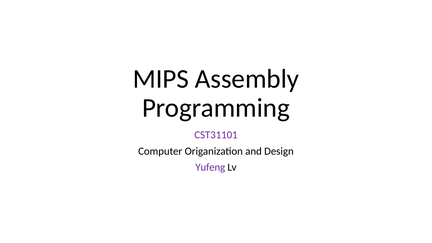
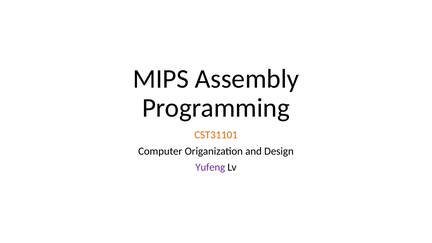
CST31101 colour: purple -> orange
